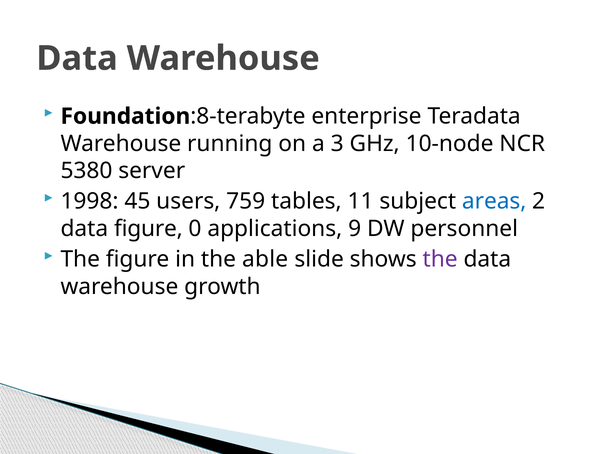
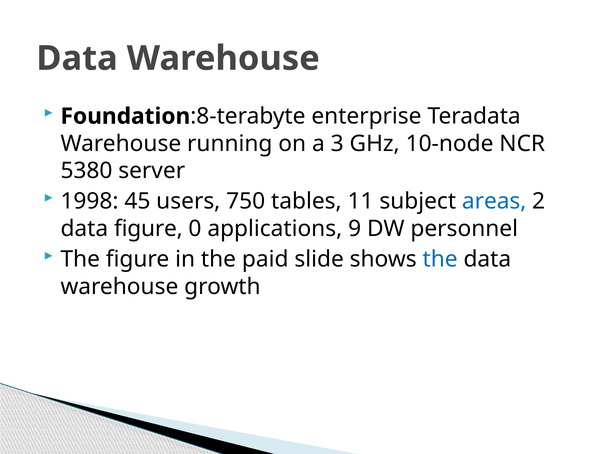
759: 759 -> 750
able: able -> paid
the at (440, 260) colour: purple -> blue
